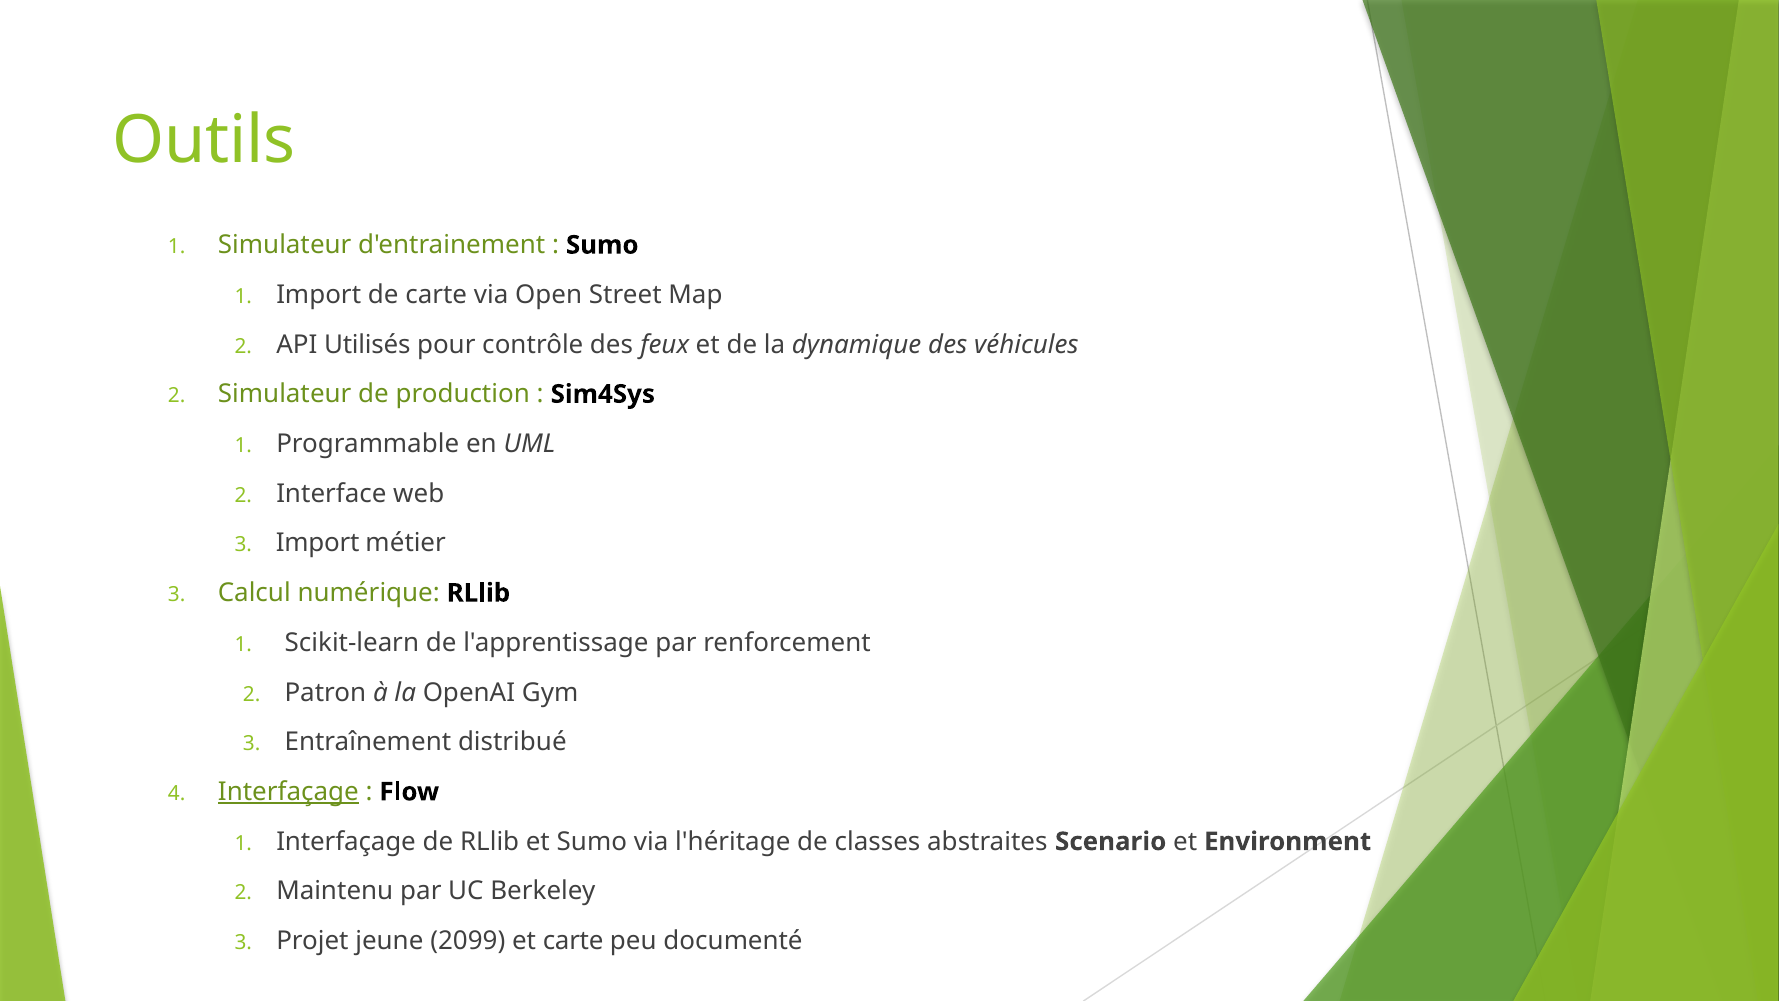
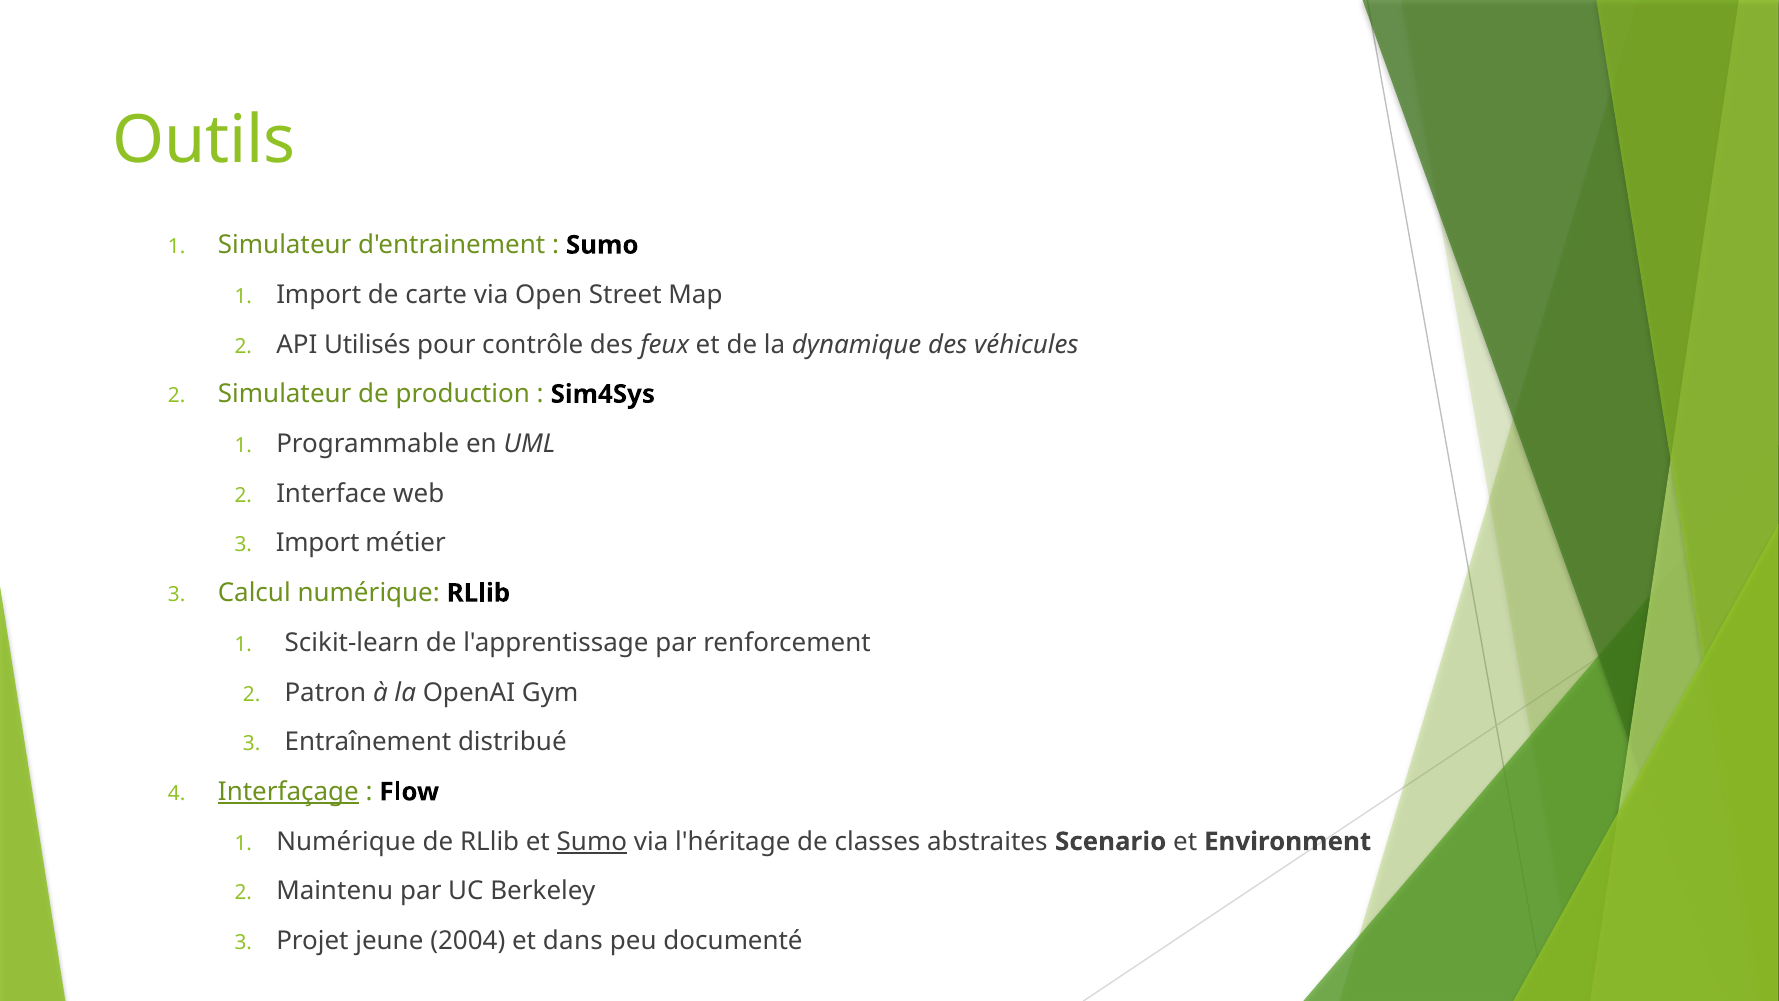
Interfaçage at (346, 841): Interfaçage -> Numérique
Sumo at (592, 841) underline: none -> present
2099: 2099 -> 2004
et carte: carte -> dans
